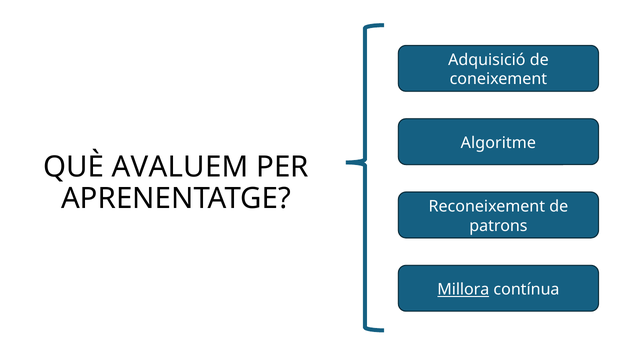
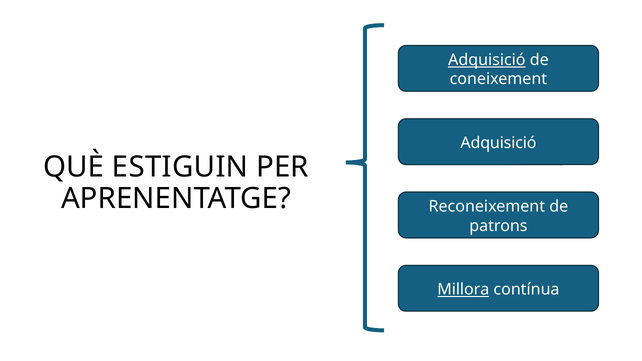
Adquisició at (487, 60) underline: none -> present
Algoritme at (498, 143): Algoritme -> Adquisició
AVALUEM: AVALUEM -> ESTIGUIN
